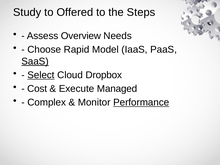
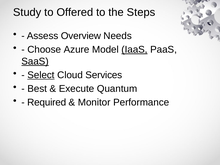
Rapid: Rapid -> Azure
IaaS underline: none -> present
Dropbox: Dropbox -> Services
Cost: Cost -> Best
Managed: Managed -> Quantum
Complex: Complex -> Required
Performance underline: present -> none
